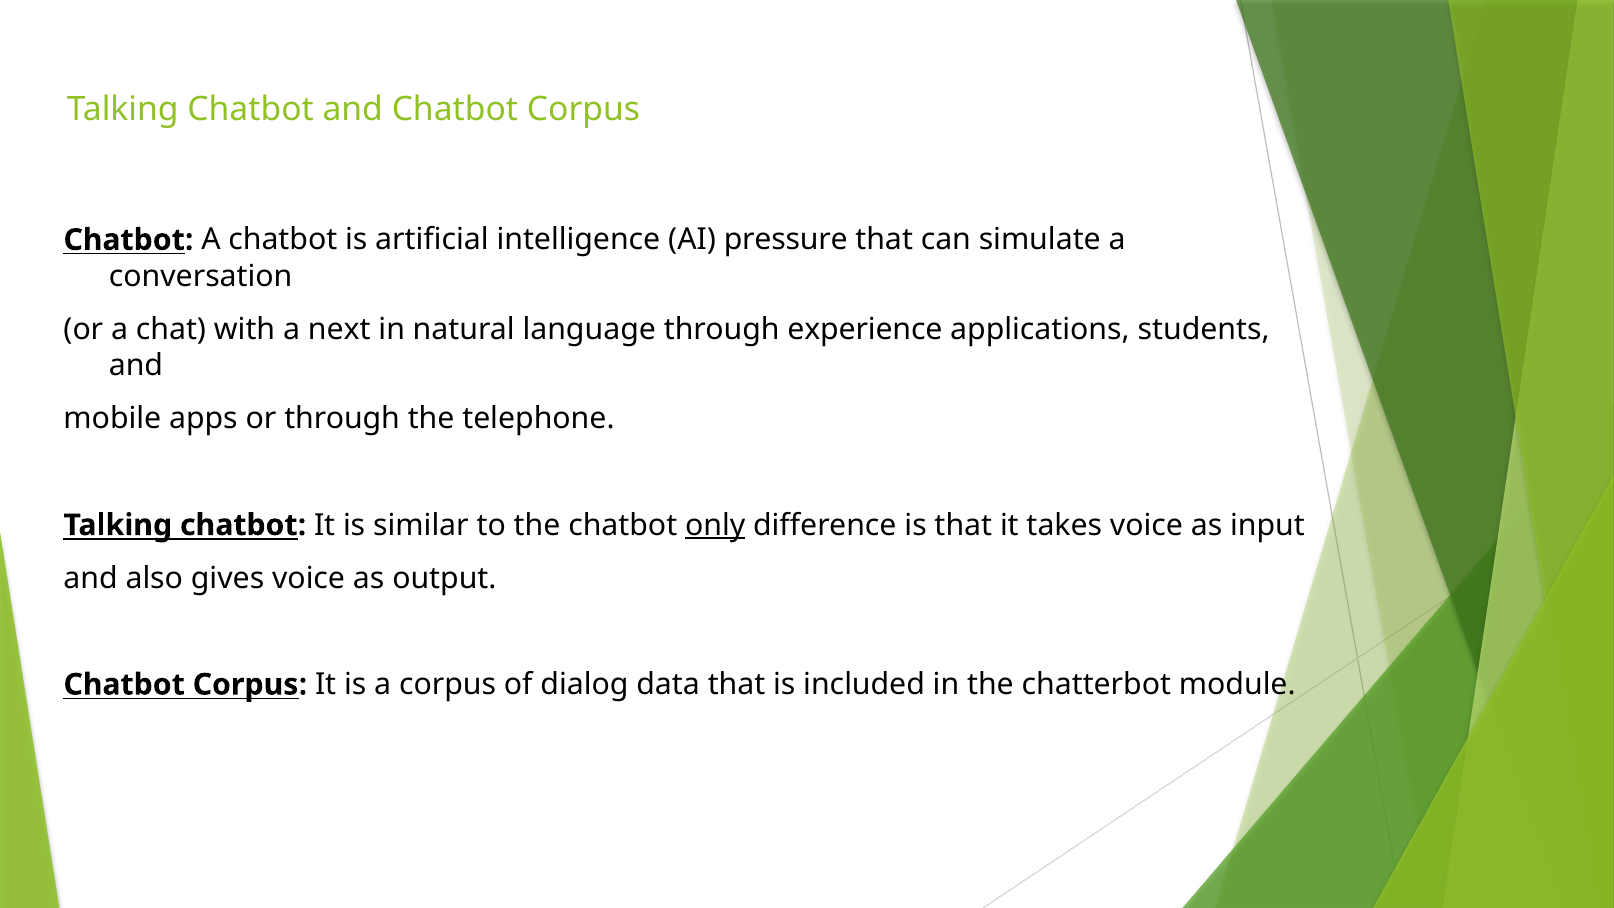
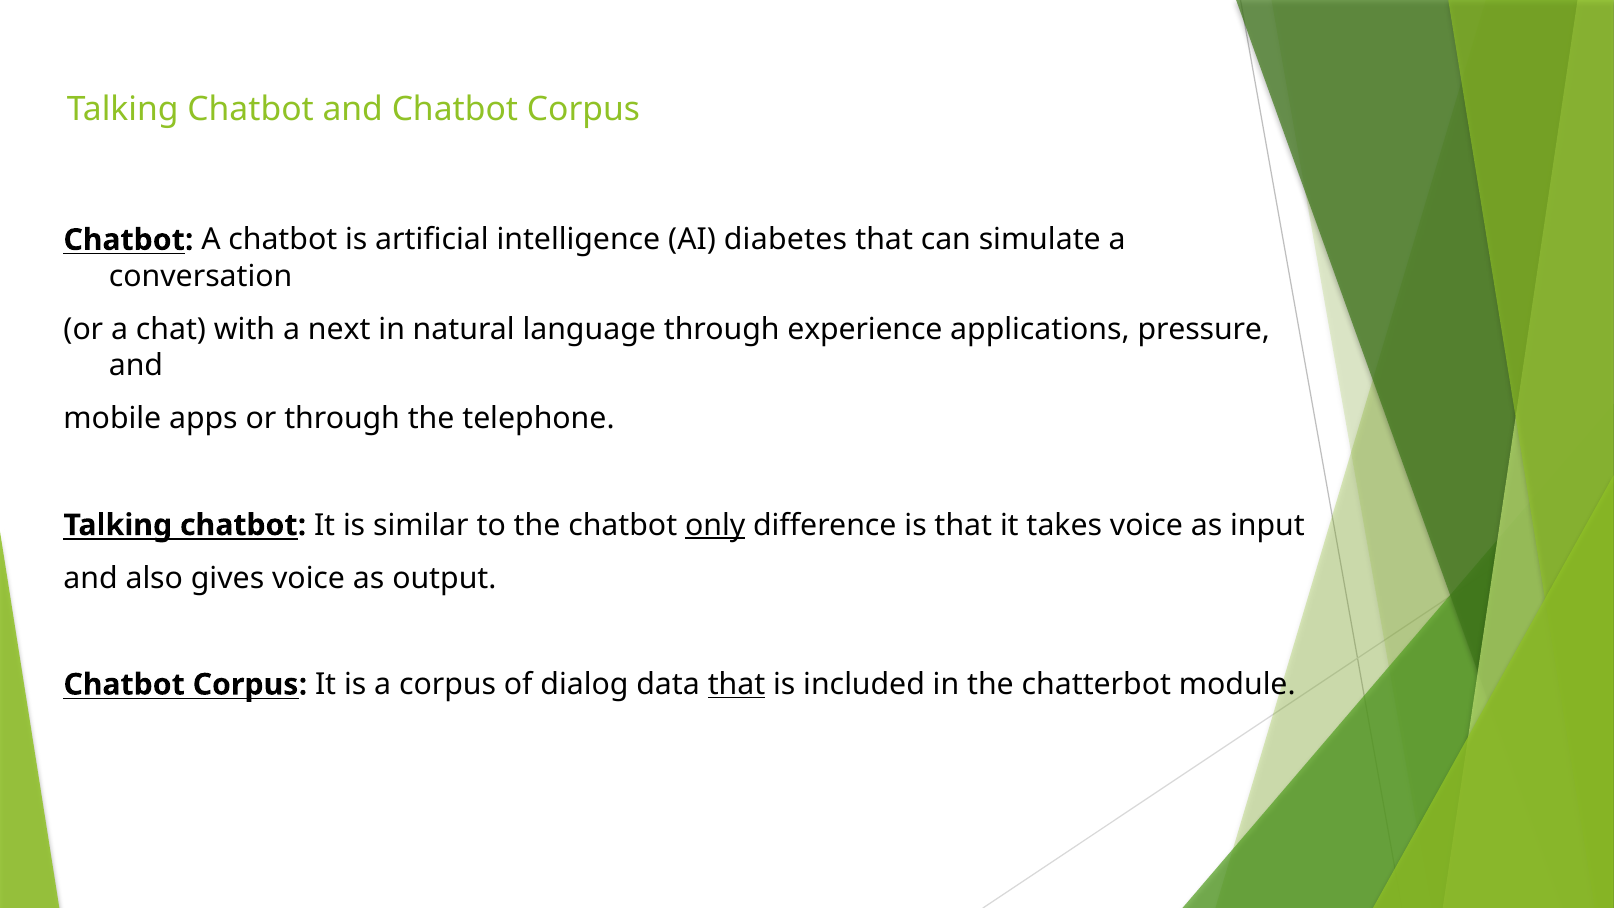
pressure: pressure -> diabetes
students: students -> pressure
that at (737, 684) underline: none -> present
